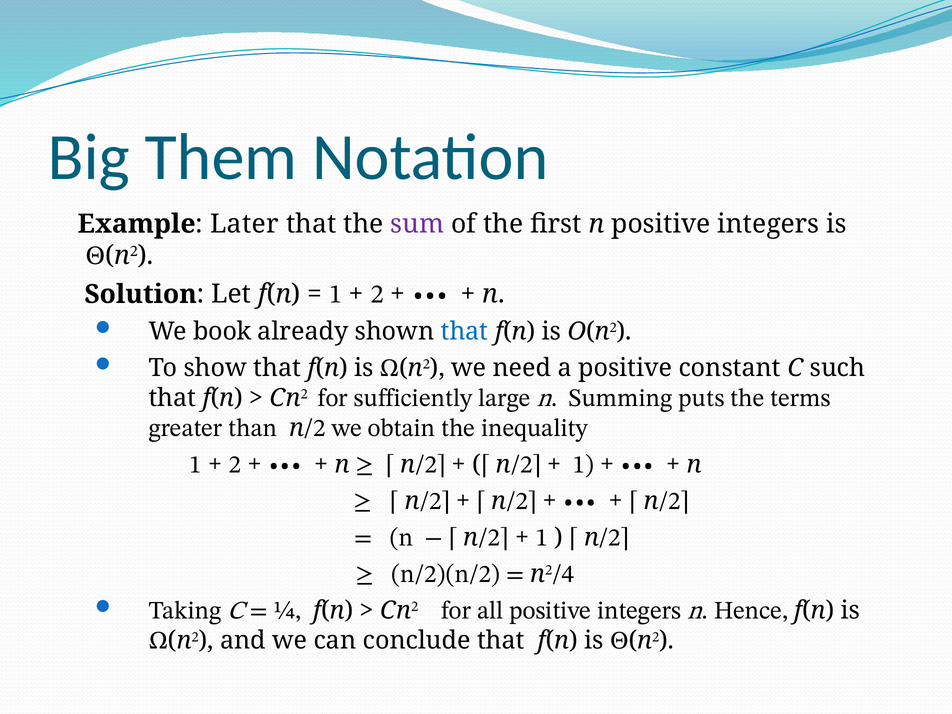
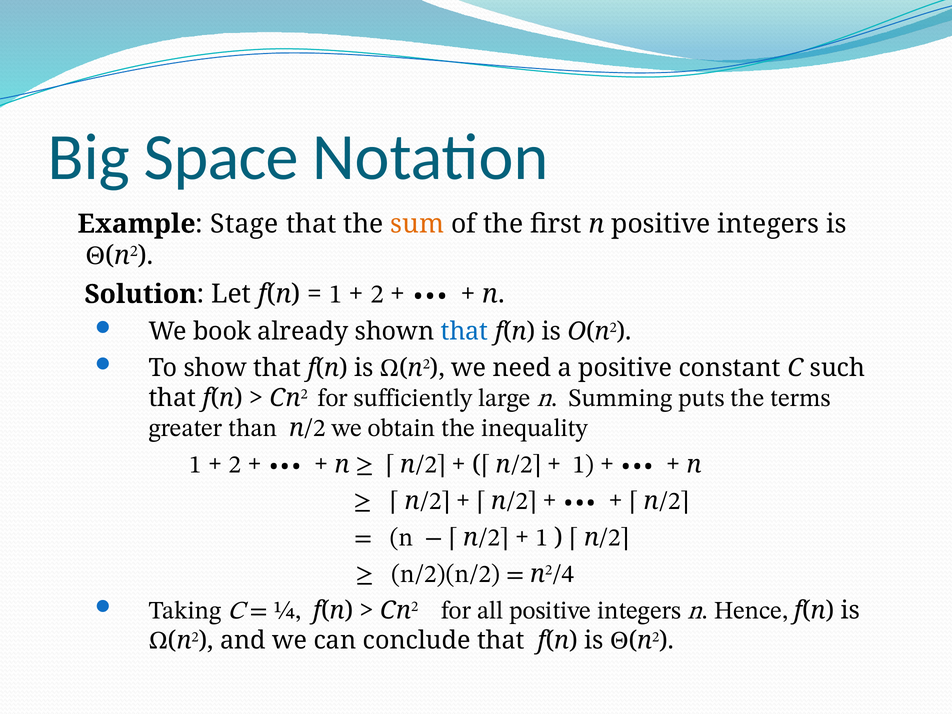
Them: Them -> Space
Later: Later -> Stage
sum colour: purple -> orange
